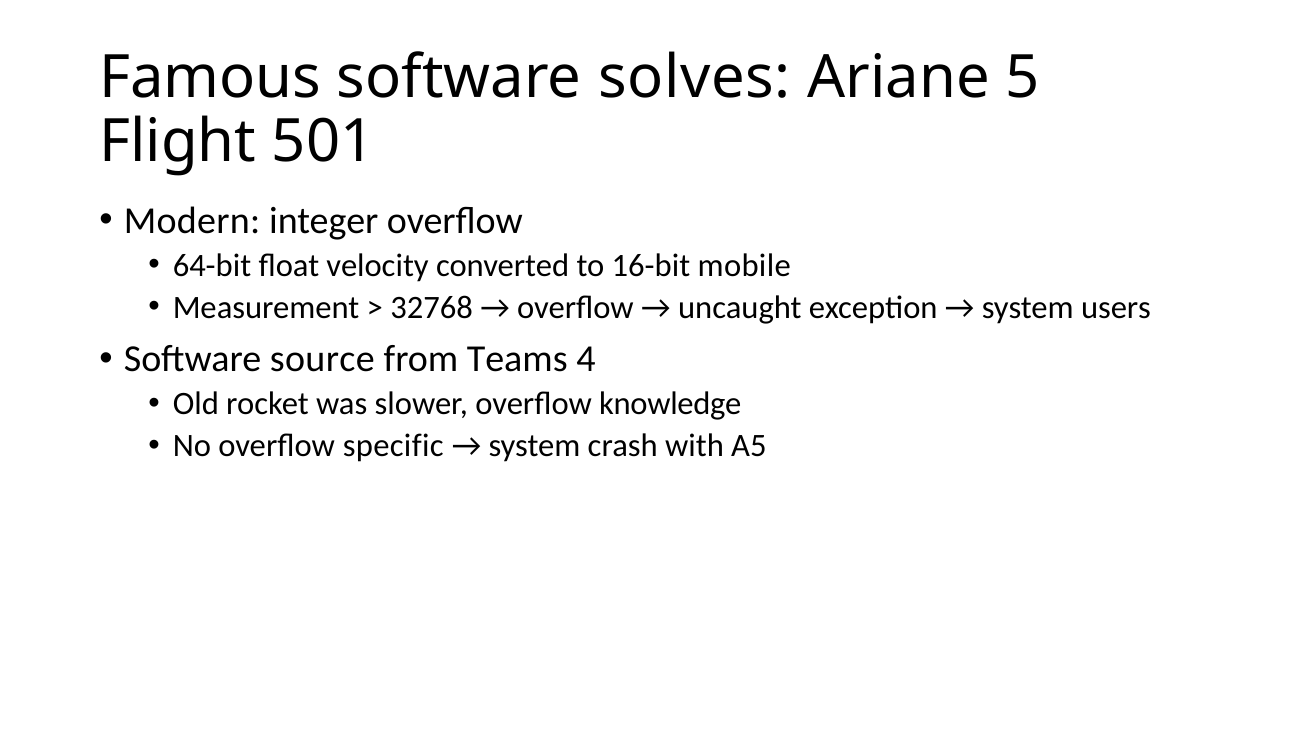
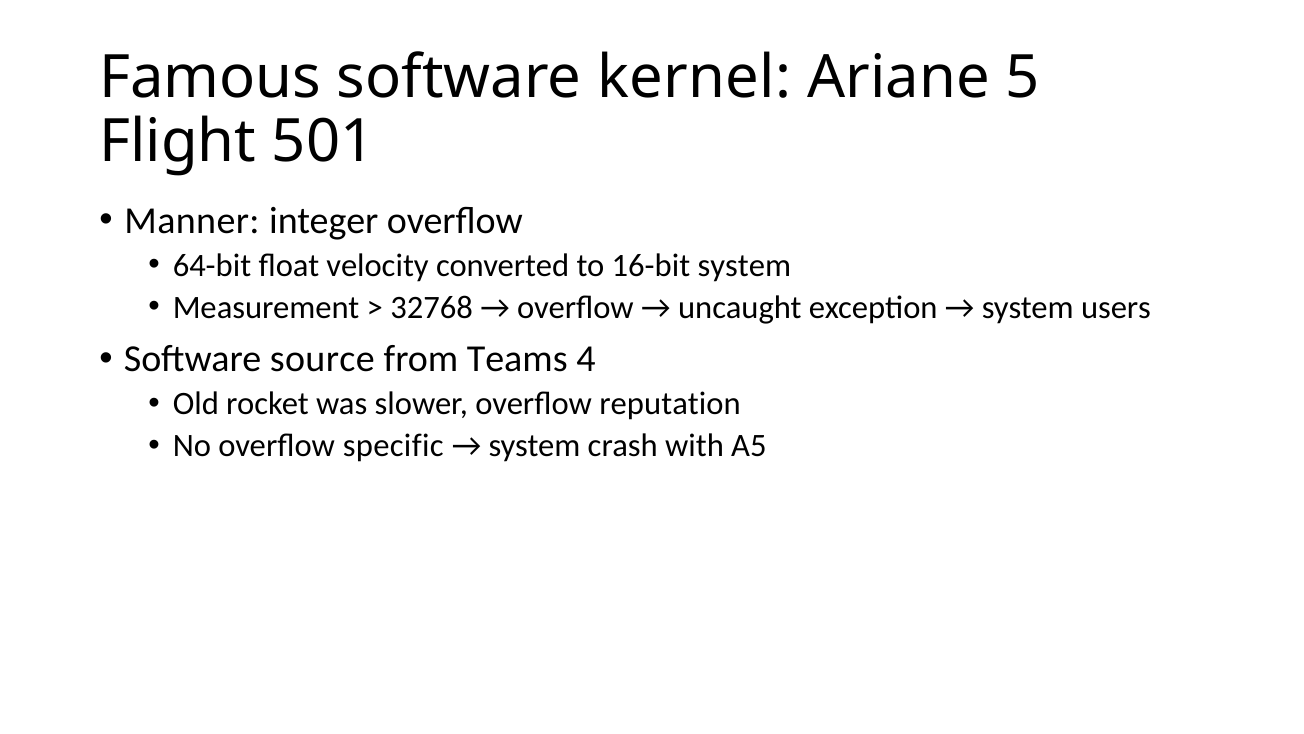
solves: solves -> kernel
Modern: Modern -> Manner
16-bit mobile: mobile -> system
knowledge: knowledge -> reputation
